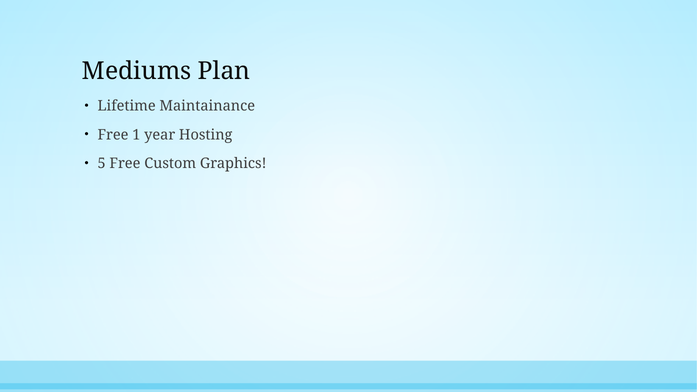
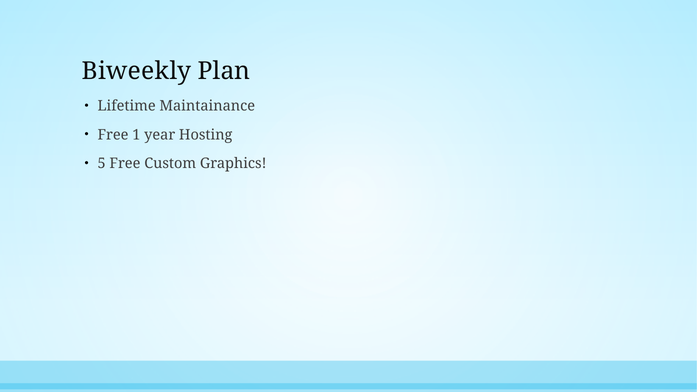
Mediums: Mediums -> Biweekly
